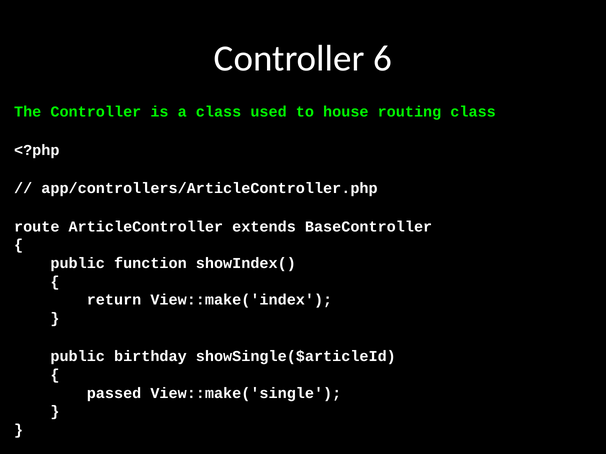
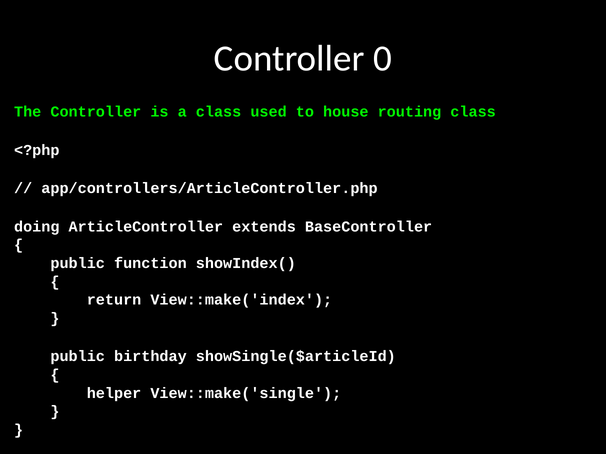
6: 6 -> 0
route: route -> doing
passed: passed -> helper
